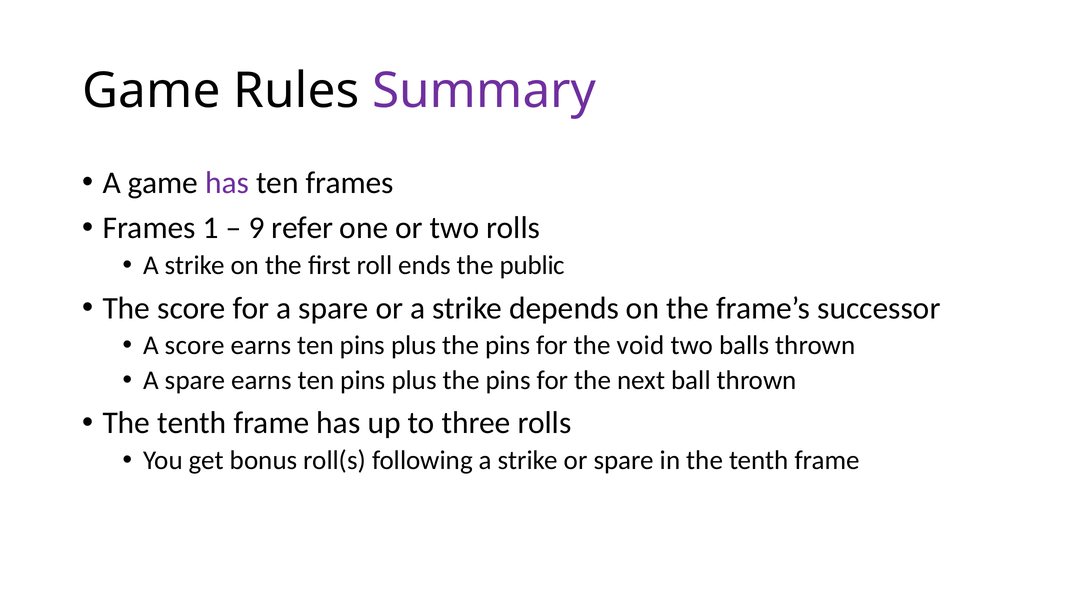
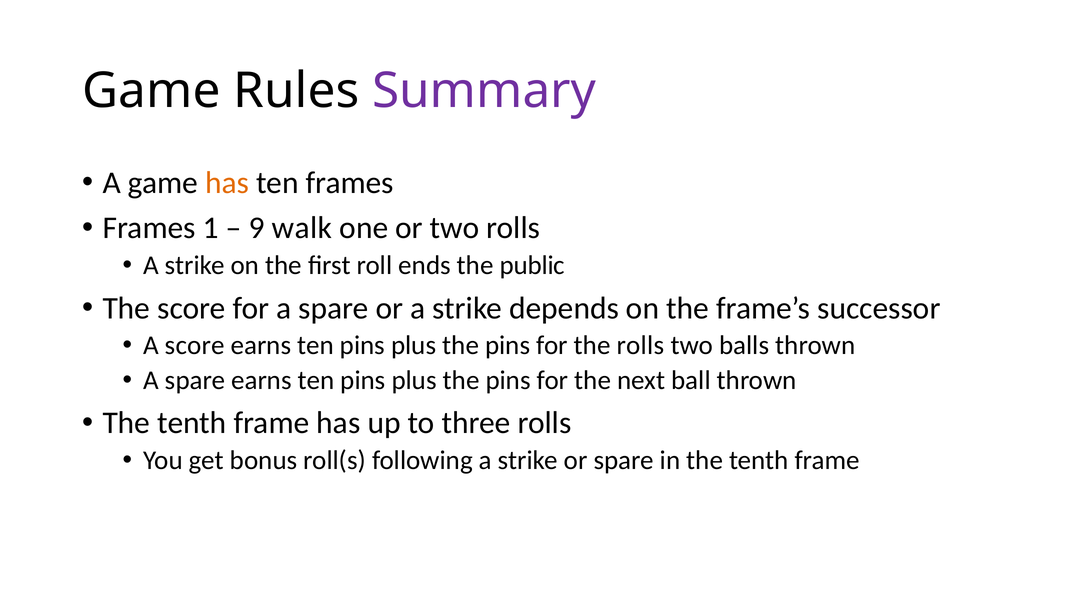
has at (227, 183) colour: purple -> orange
refer: refer -> walk
the void: void -> rolls
